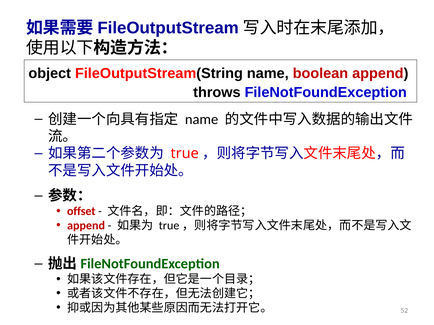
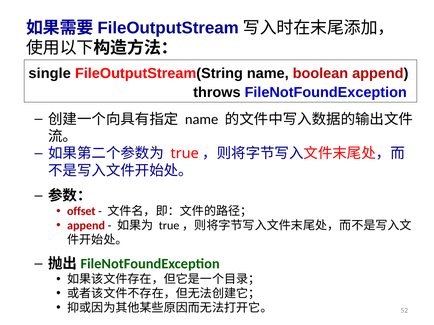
object: object -> single
